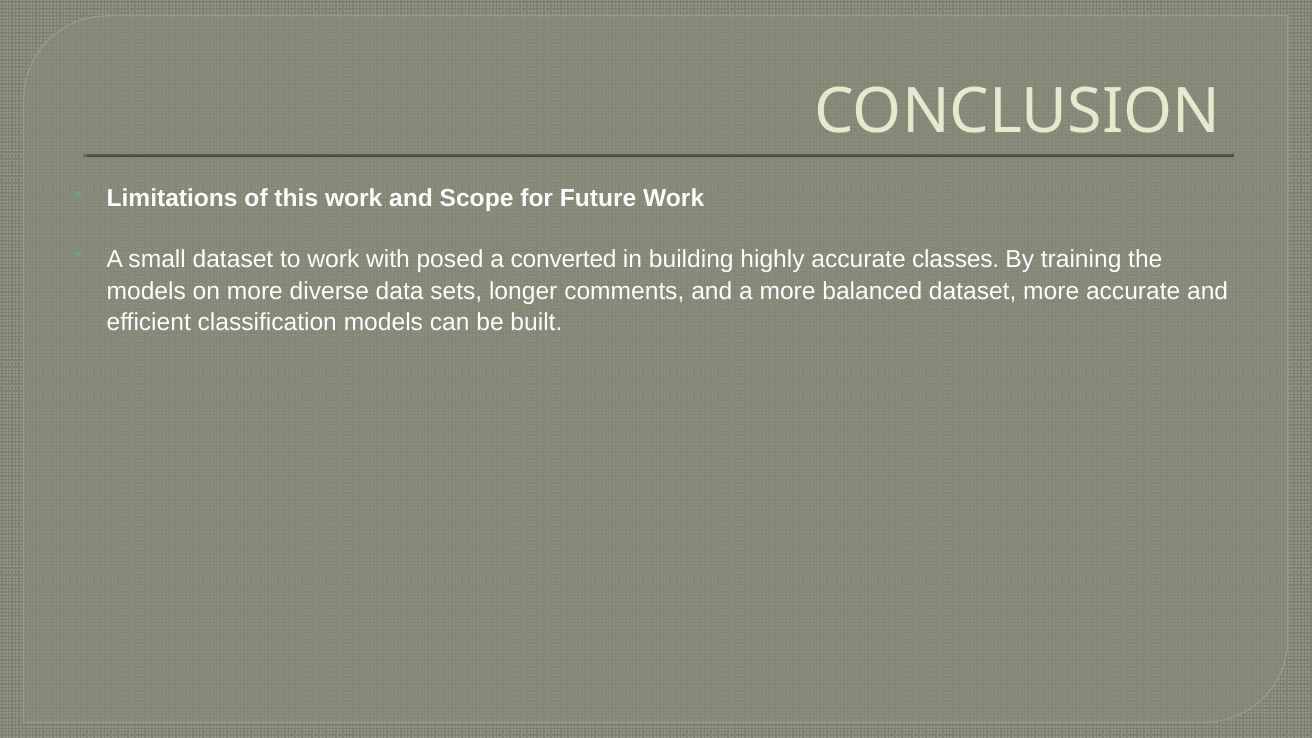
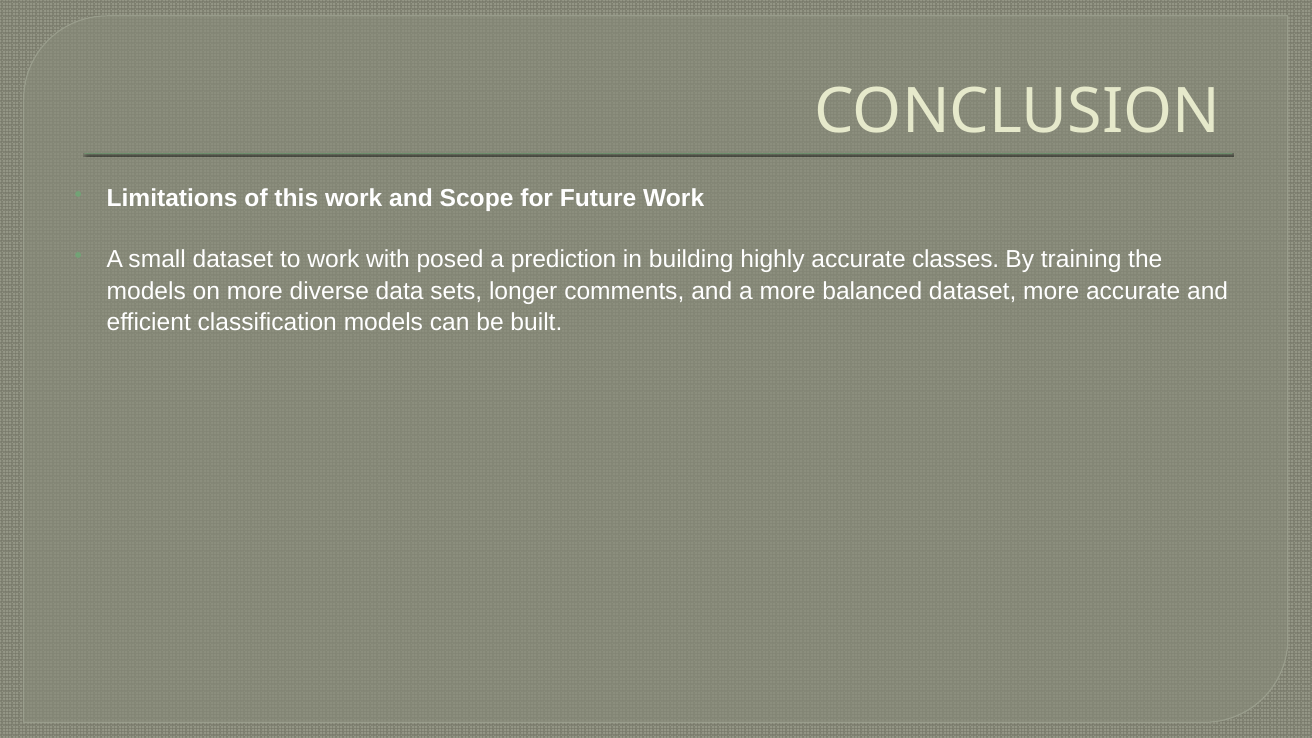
converted: converted -> prediction
